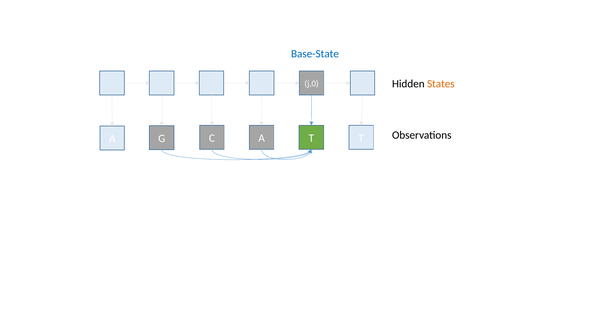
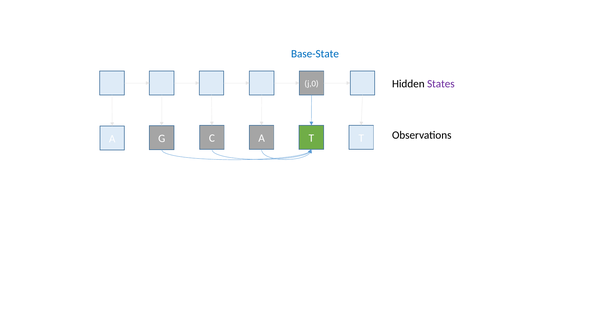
States colour: orange -> purple
